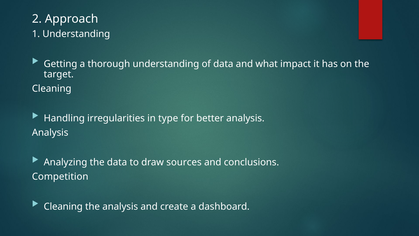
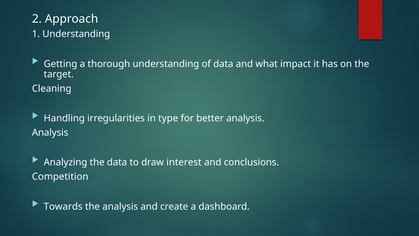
sources: sources -> interest
Cleaning at (63, 206): Cleaning -> Towards
